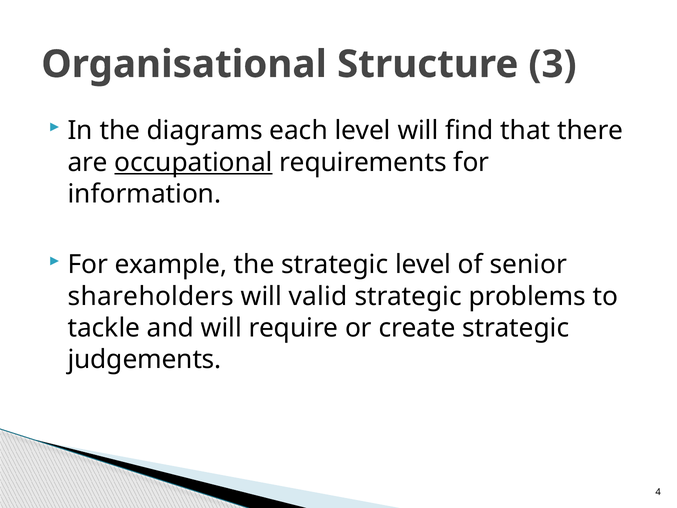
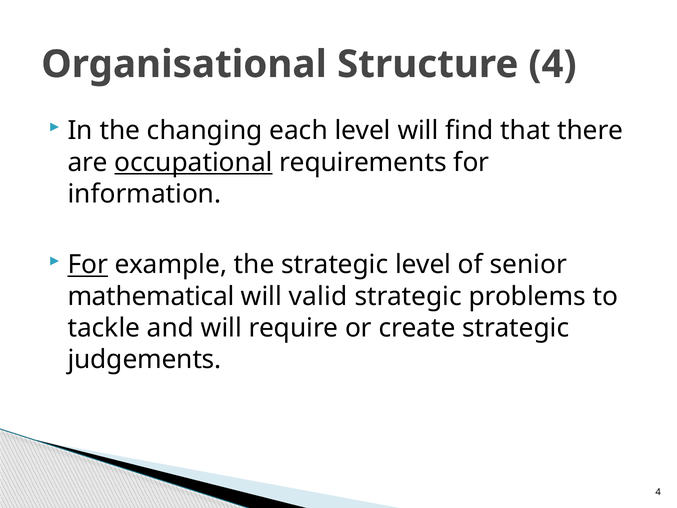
Structure 3: 3 -> 4
diagrams: diagrams -> changing
For at (88, 265) underline: none -> present
shareholders: shareholders -> mathematical
